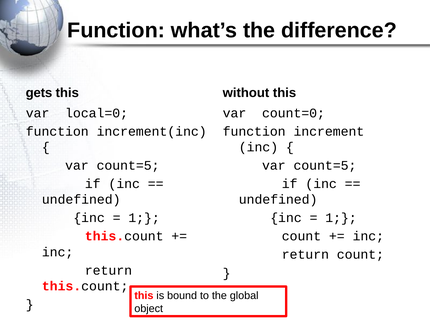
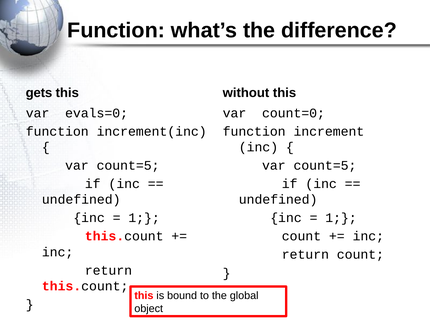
local=0: local=0 -> evals=0
